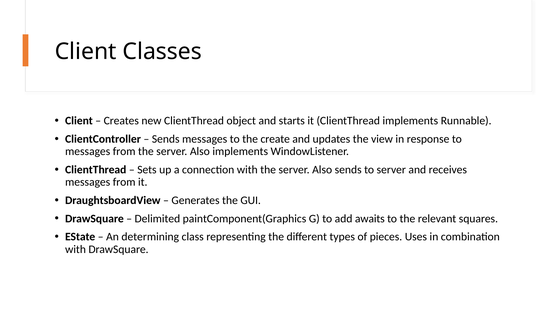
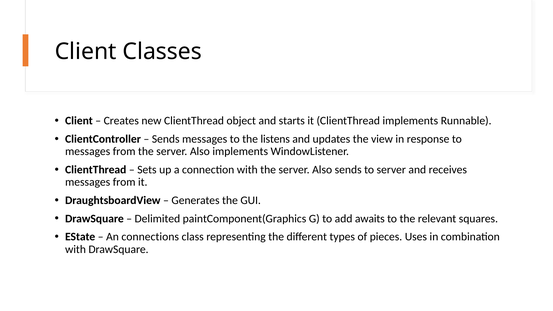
create: create -> listens
determining: determining -> connections
